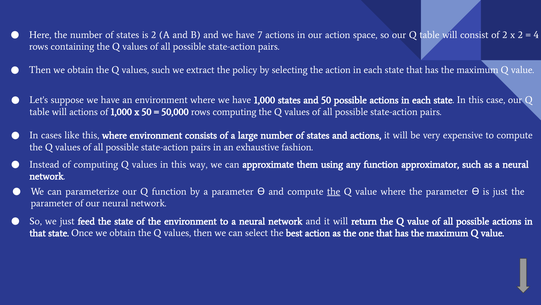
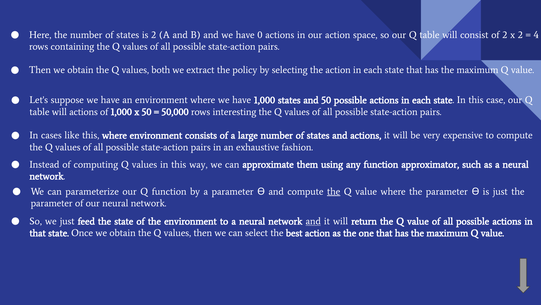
7: 7 -> 0
values such: such -> both
rows computing: computing -> interesting
and at (313, 221) underline: none -> present
